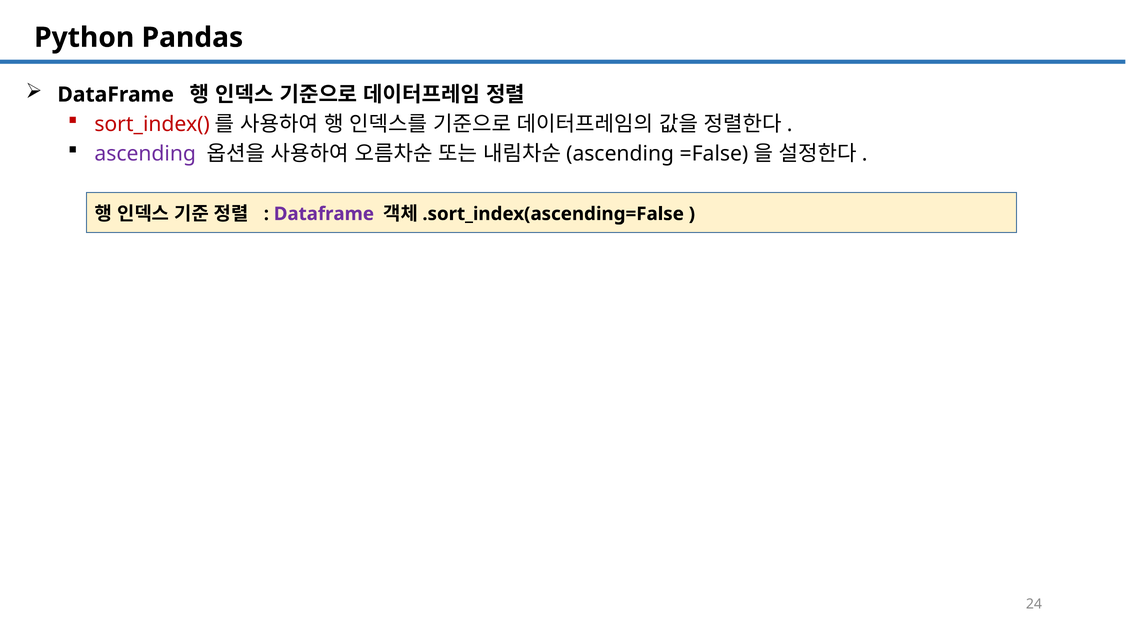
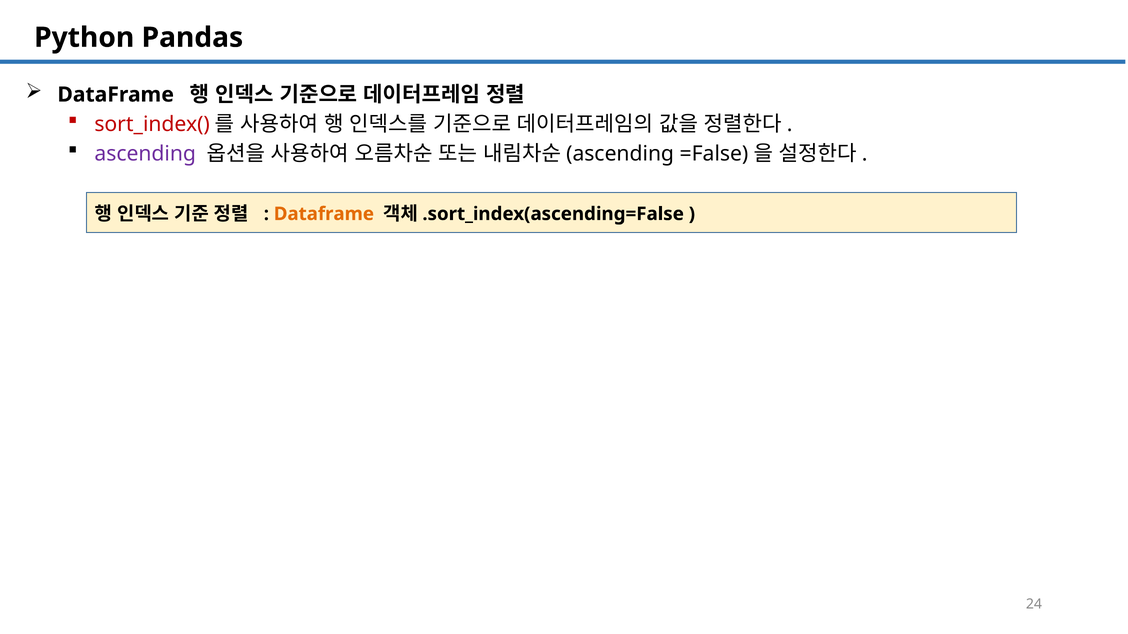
Dataframe at (324, 214) colour: purple -> orange
